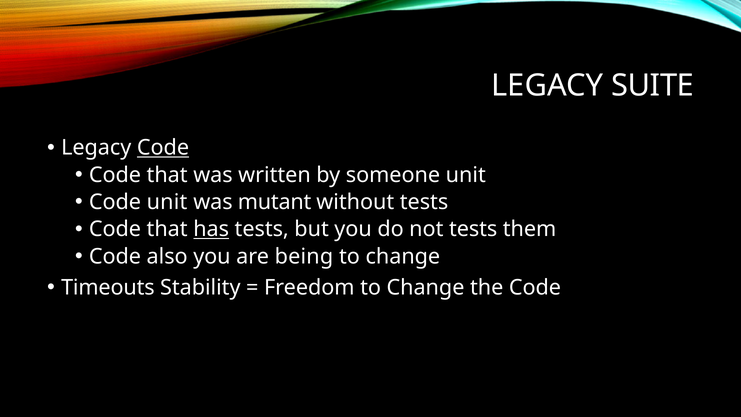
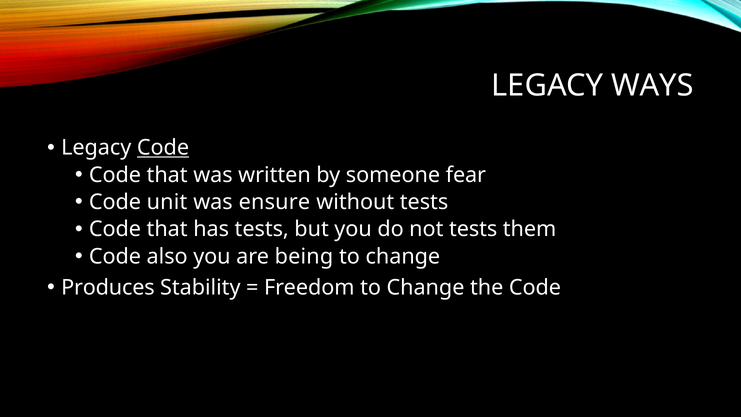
SUITE: SUITE -> WAYS
someone unit: unit -> fear
mutant: mutant -> ensure
has underline: present -> none
Timeouts: Timeouts -> Produces
